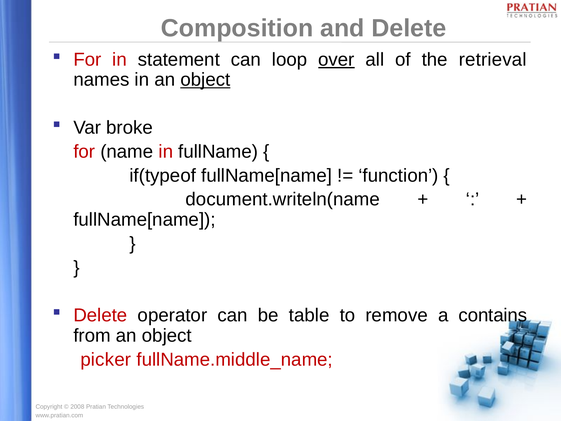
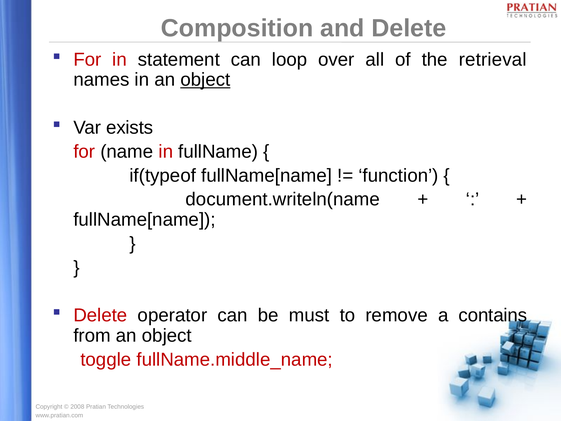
over underline: present -> none
broke: broke -> exists
table: table -> must
picker: picker -> toggle
